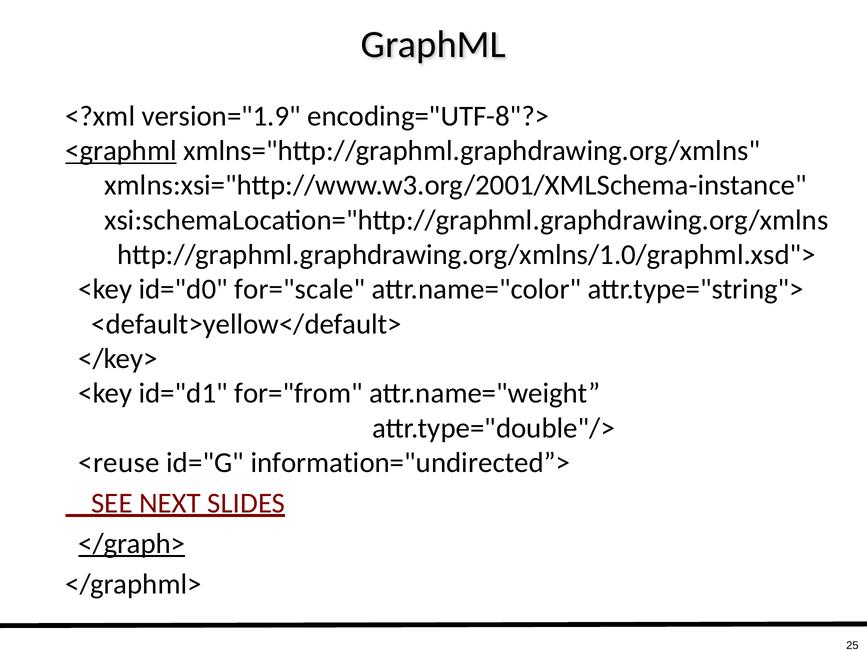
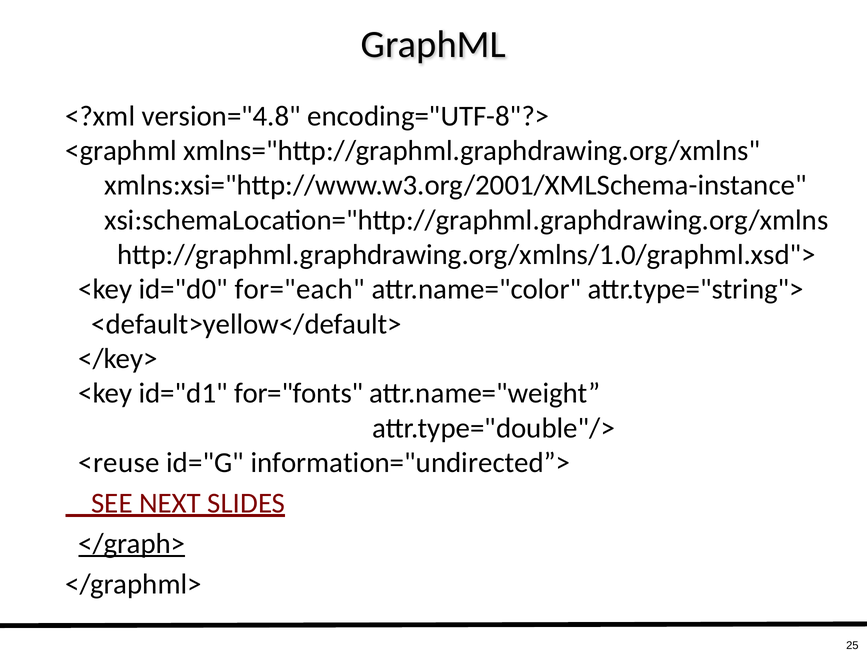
version="1.9: version="1.9 -> version="4.8
<graphml underline: present -> none
for="scale: for="scale -> for="each
for="from: for="from -> for="fonts
